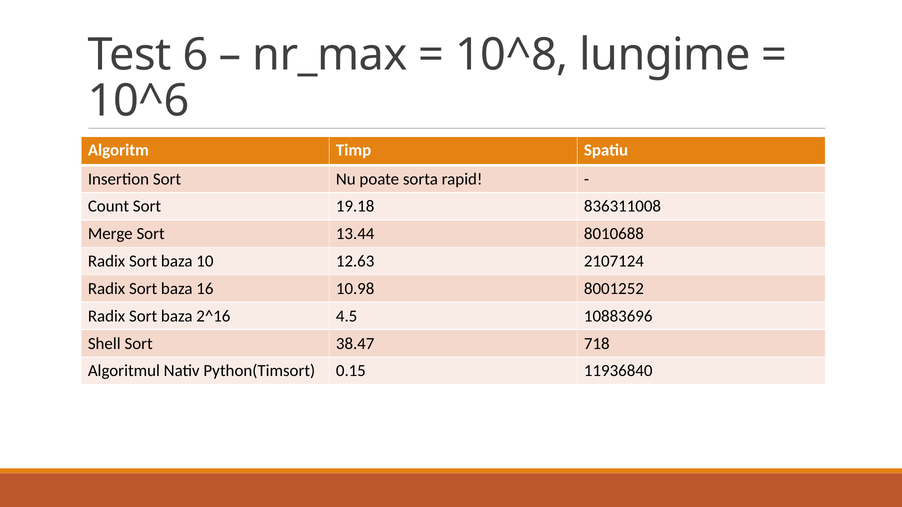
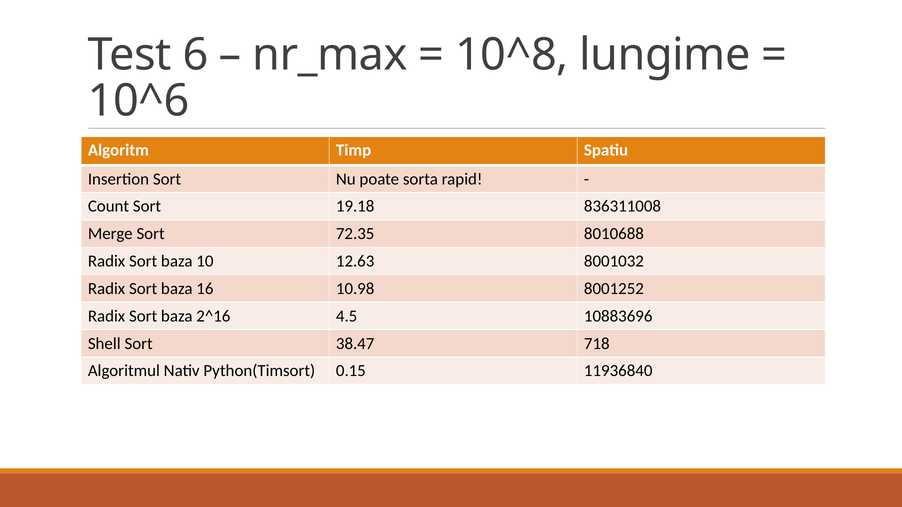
13.44: 13.44 -> 72.35
2107124: 2107124 -> 8001032
